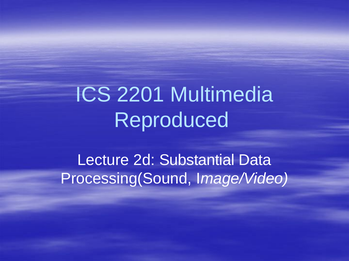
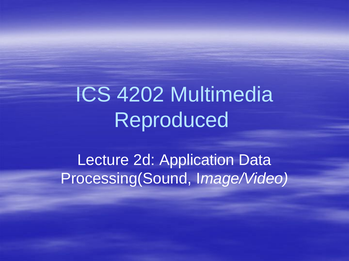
2201: 2201 -> 4202
Substantial: Substantial -> Application
